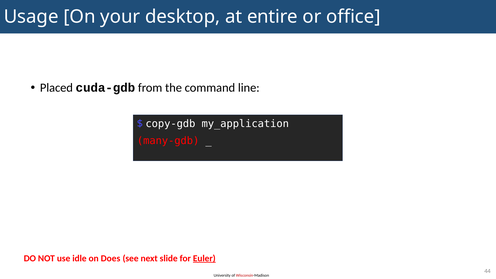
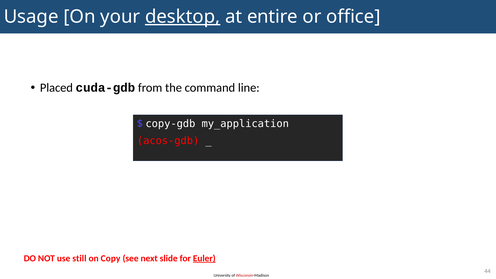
desktop underline: none -> present
many-gdb: many-gdb -> acos-gdb
idle: idle -> still
Does: Does -> Copy
